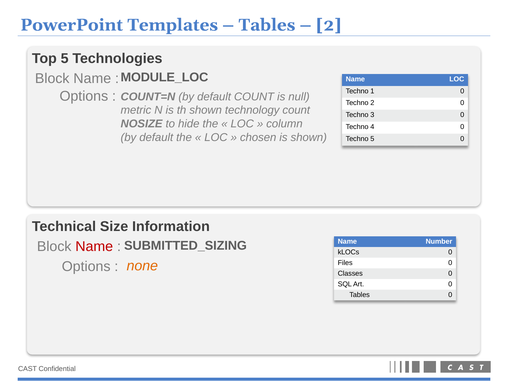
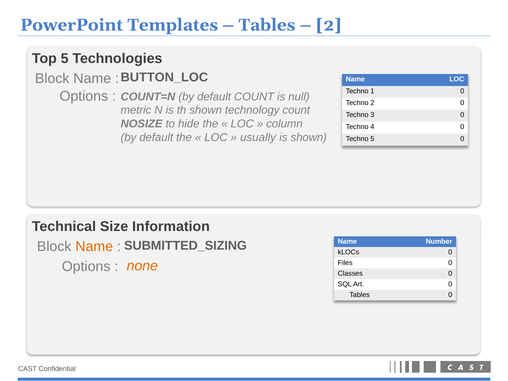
MODULE_LOC: MODULE_LOC -> BUTTON_LOC
chosen: chosen -> usually
Name at (94, 246) colour: red -> orange
